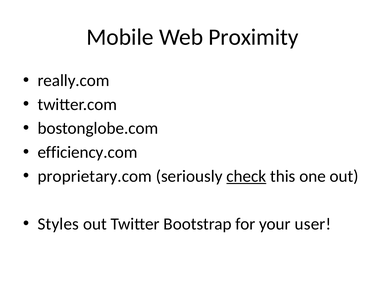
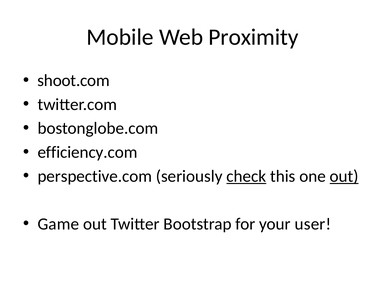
really.com: really.com -> shoot.com
proprietary.com: proprietary.com -> perspective.com
out at (344, 177) underline: none -> present
Styles: Styles -> Game
